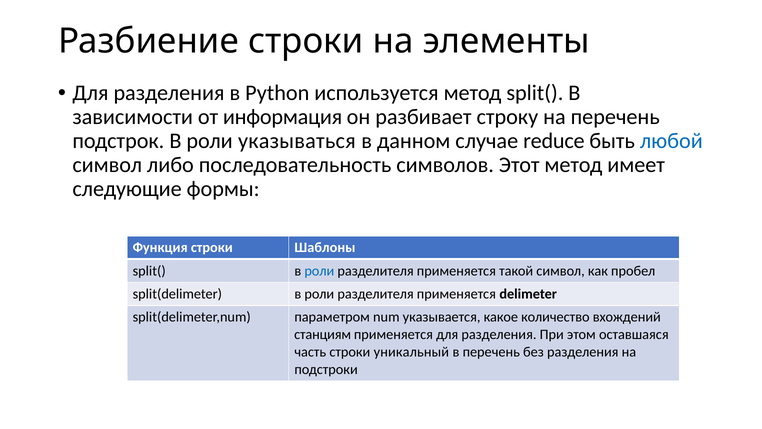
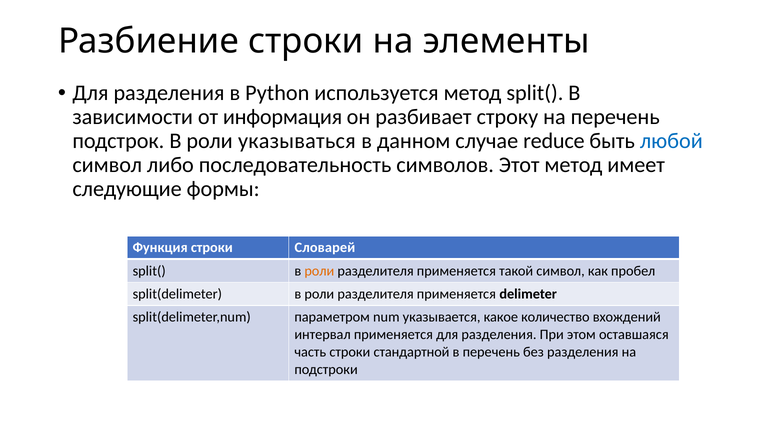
Шаблоны: Шаблоны -> Словарей
роли at (319, 271) colour: blue -> orange
станциям: станциям -> интервал
уникальный: уникальный -> стандартной
